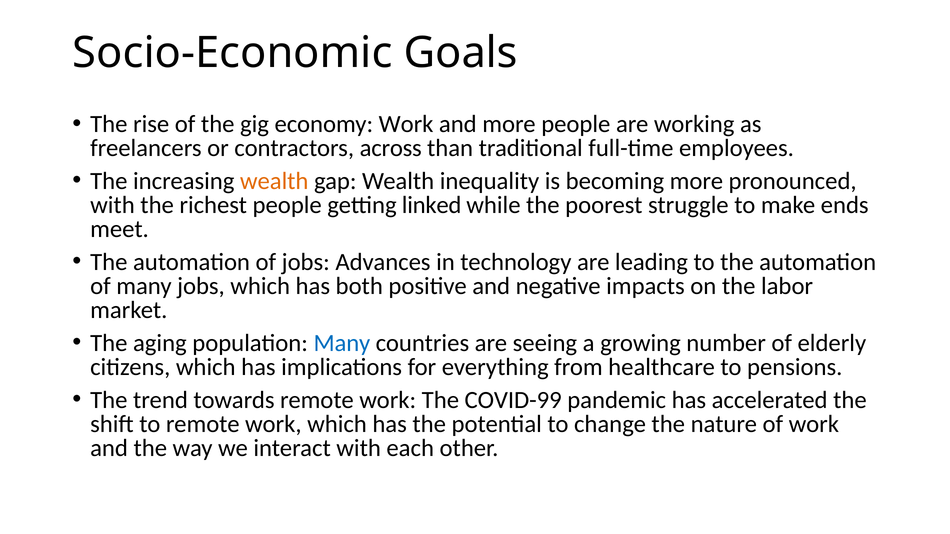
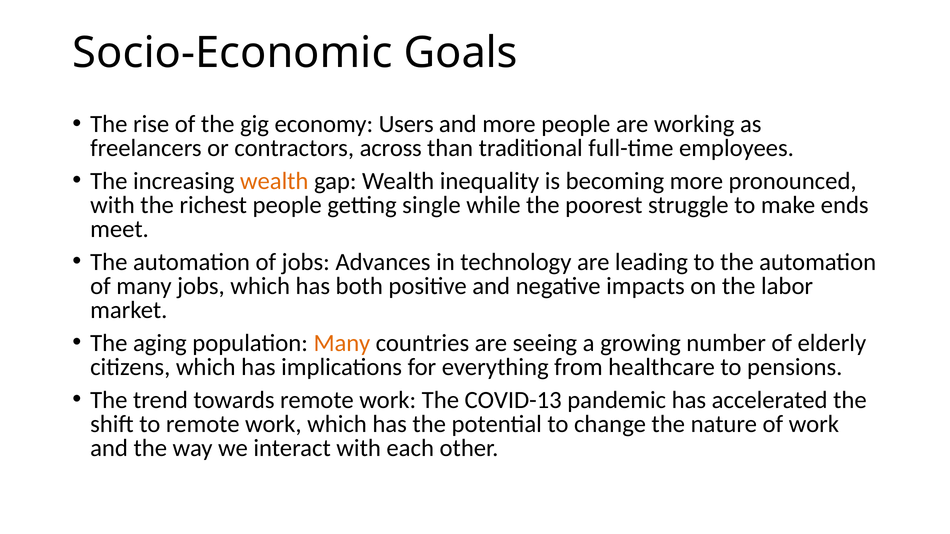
economy Work: Work -> Users
linked: linked -> single
Many at (342, 343) colour: blue -> orange
COVID-99: COVID-99 -> COVID-13
